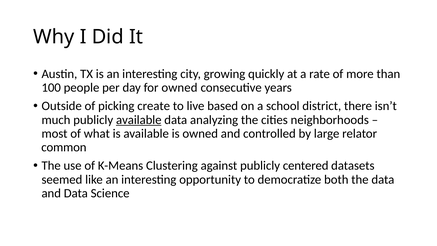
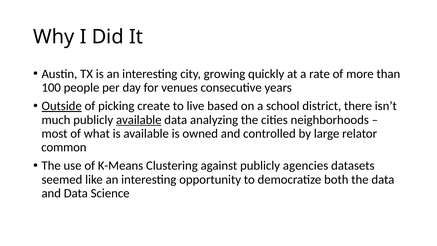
for owned: owned -> venues
Outside underline: none -> present
centered: centered -> agencies
